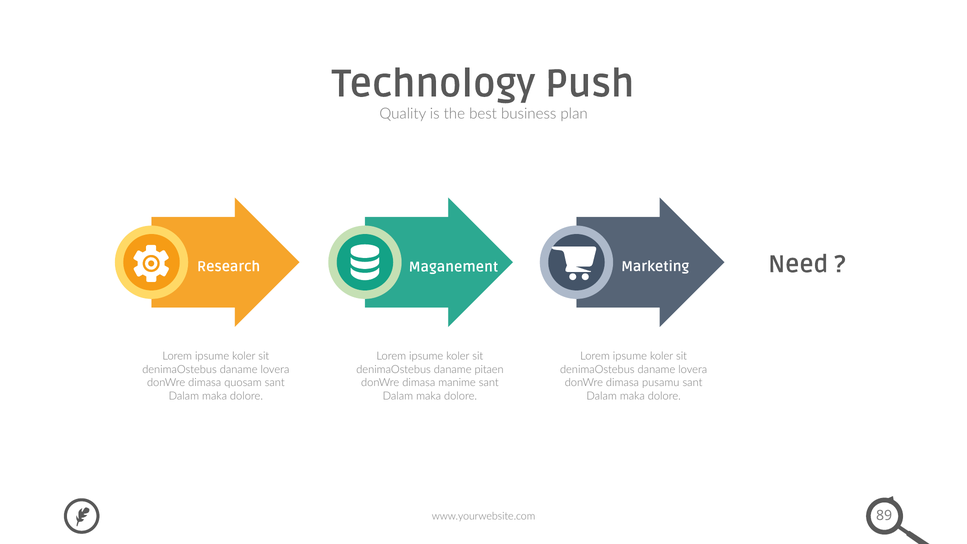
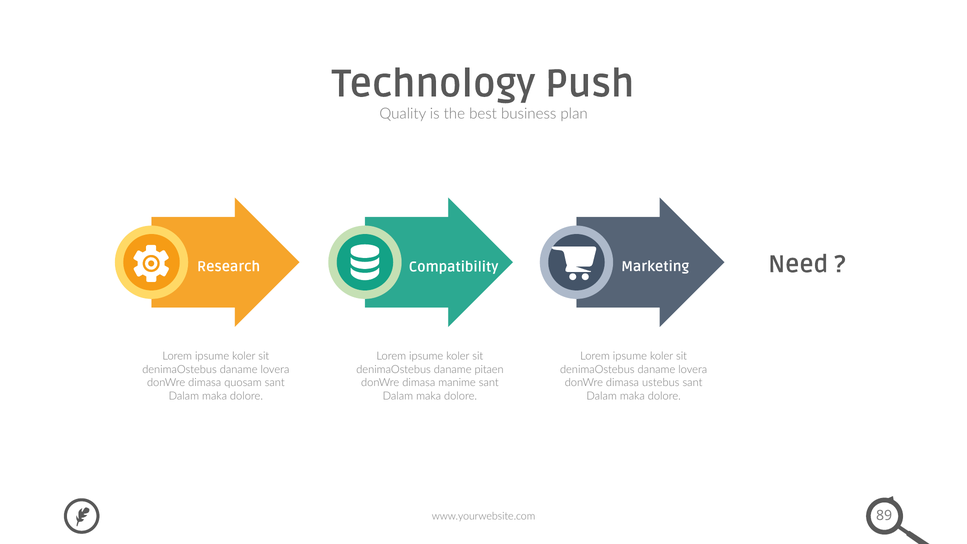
Maganement: Maganement -> Compatibility
pusamu: pusamu -> ustebus
